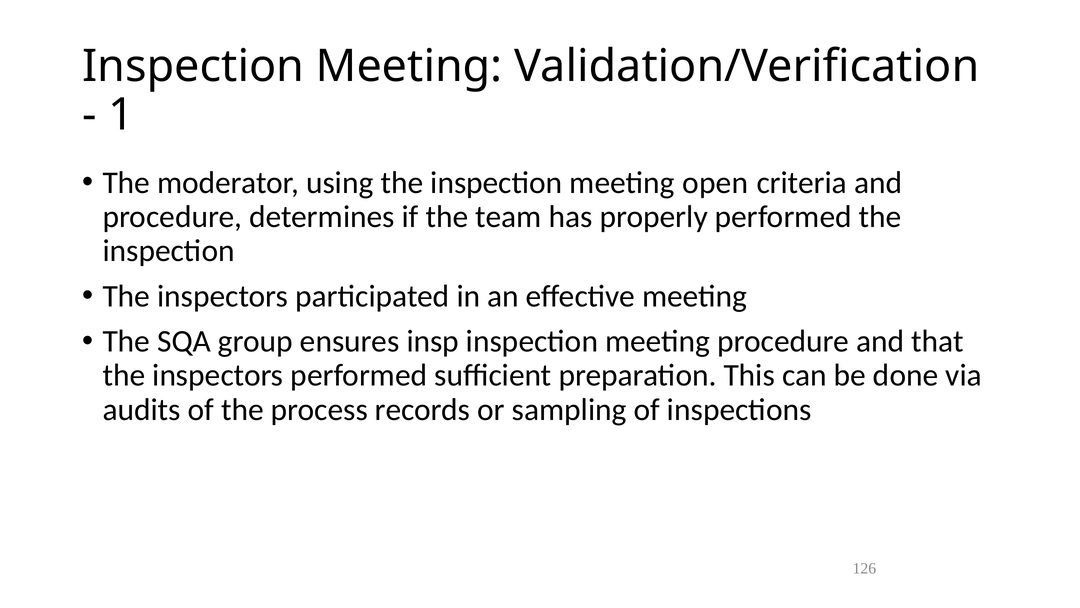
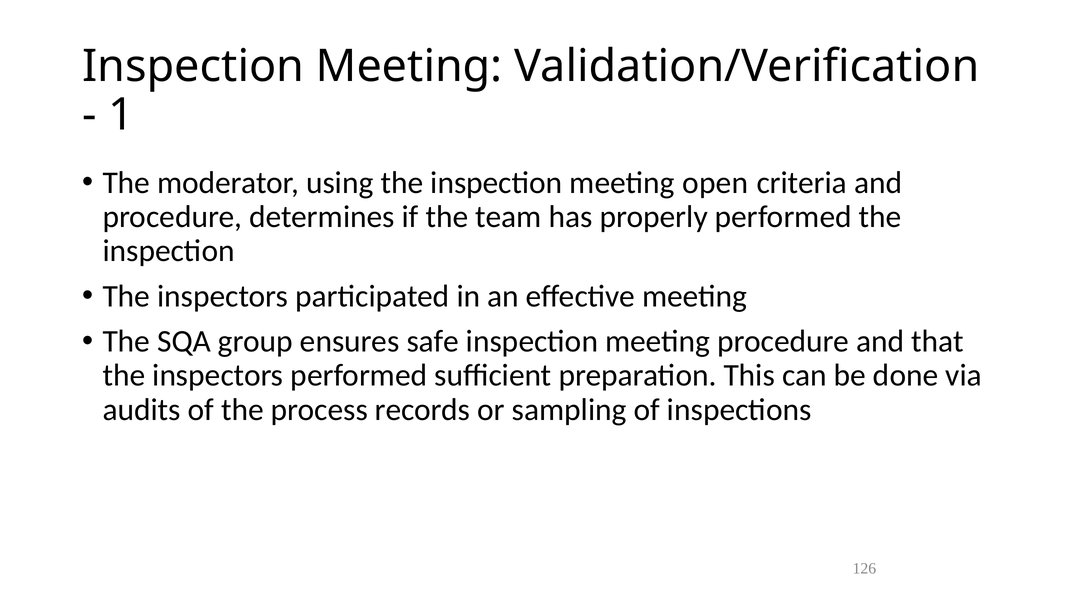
insp: insp -> safe
